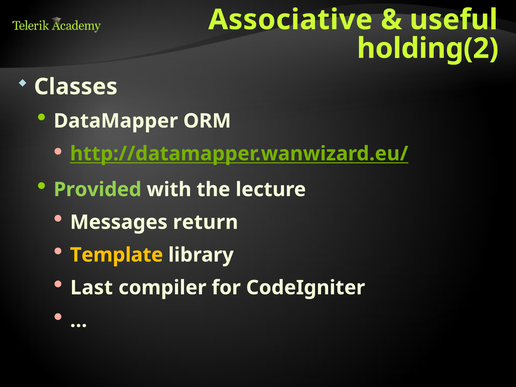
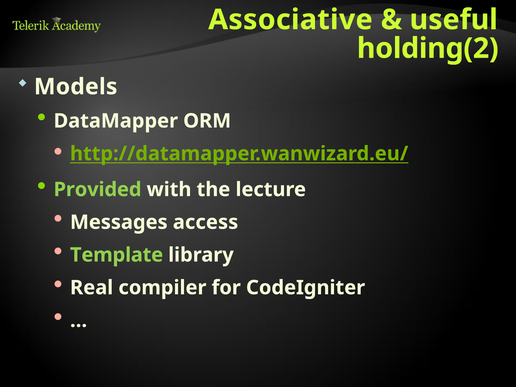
Classes: Classes -> Models
return: return -> access
Template colour: yellow -> light green
Last: Last -> Real
